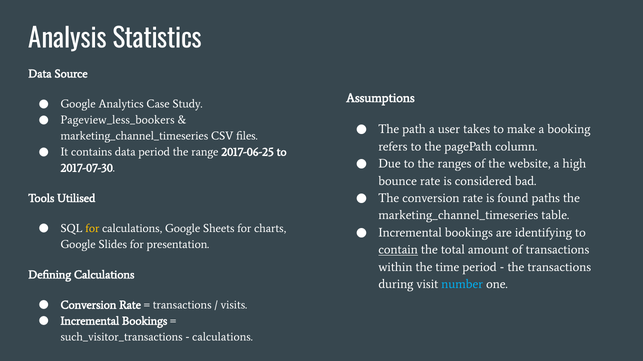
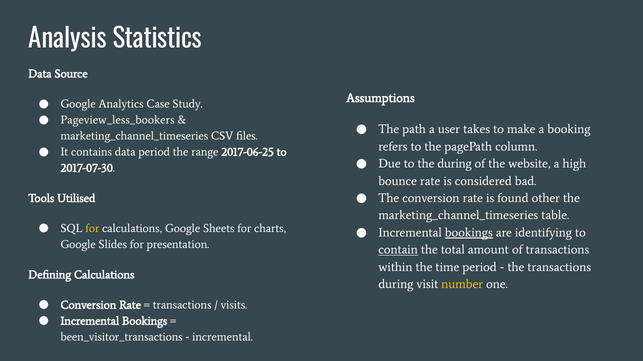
the ranges: ranges -> during
paths: paths -> other
bookings at (469, 233) underline: none -> present
number colour: light blue -> yellow
such_visitor_transactions: such_visitor_transactions -> been_visitor_transactions
calculations at (222, 337): calculations -> incremental
